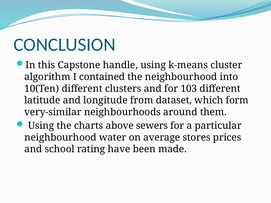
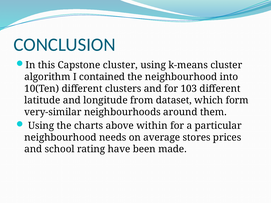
Capstone handle: handle -> cluster
sewers: sewers -> within
water: water -> needs
